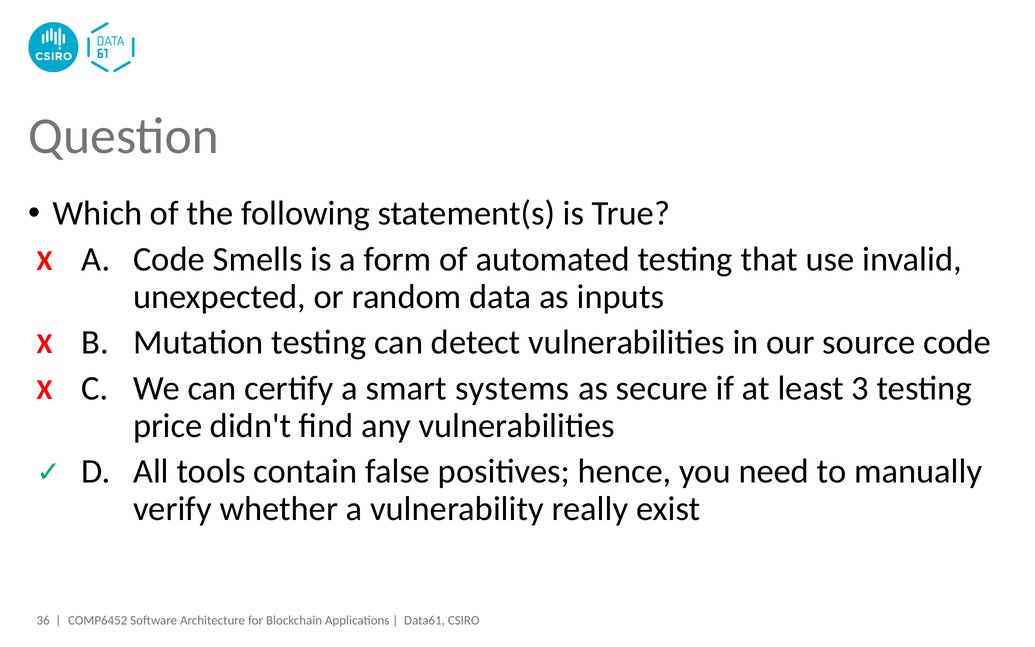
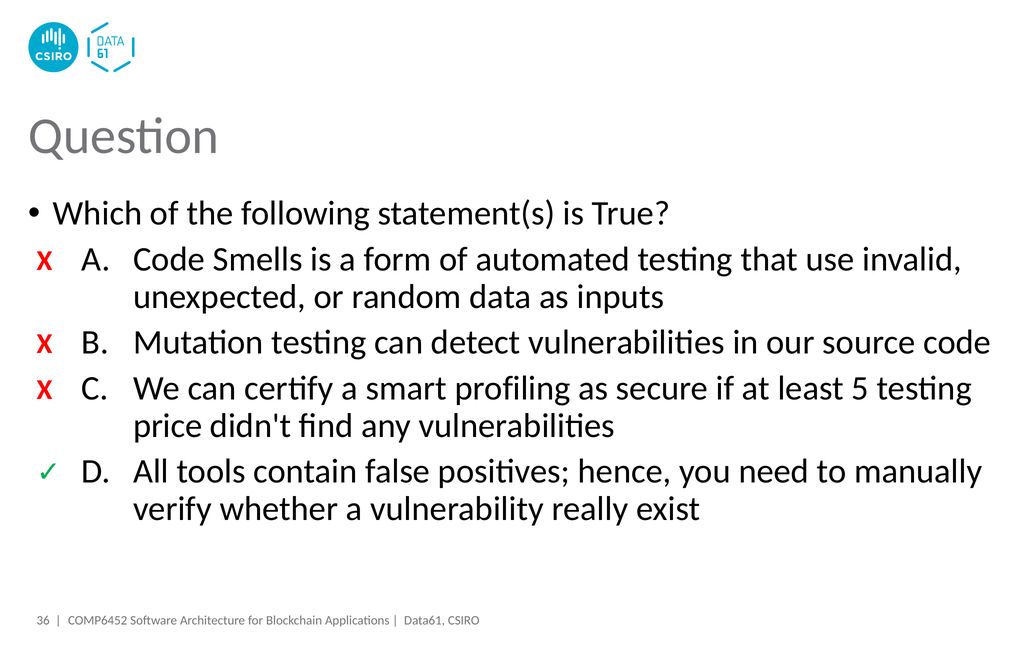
systems: systems -> profiling
3: 3 -> 5
